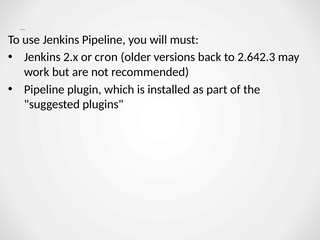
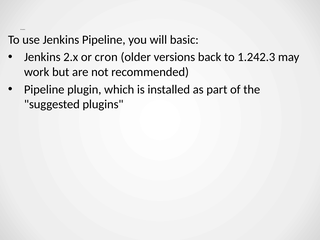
must: must -> basic
2.642.3: 2.642.3 -> 1.242.3
